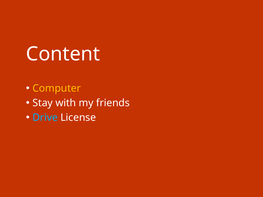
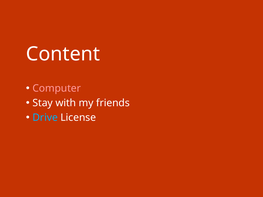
Computer colour: yellow -> pink
